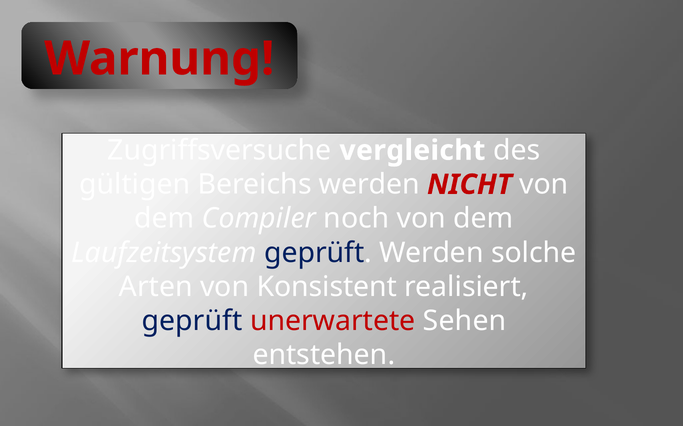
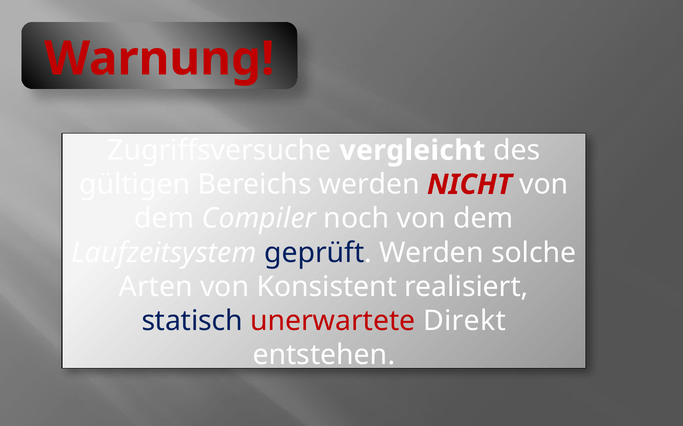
geprüft at (192, 321): geprüft -> statisch
Sehen: Sehen -> Direkt
